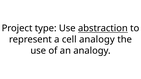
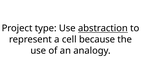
cell analogy: analogy -> because
